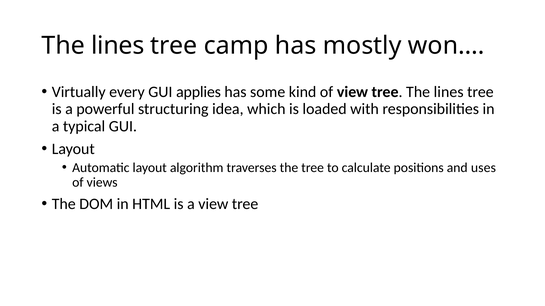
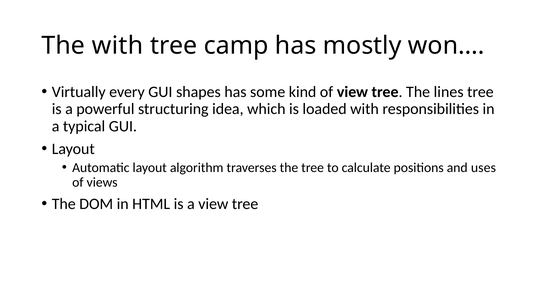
lines at (118, 46): lines -> with
applies: applies -> shapes
